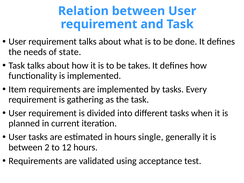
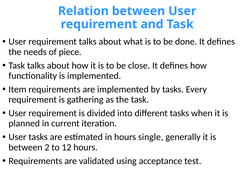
state: state -> piece
takes: takes -> close
